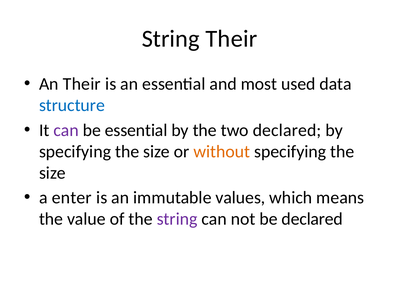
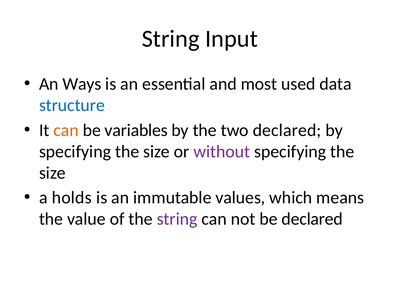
String Their: Their -> Input
An Their: Their -> Ways
can at (66, 130) colour: purple -> orange
be essential: essential -> variables
without colour: orange -> purple
enter: enter -> holds
